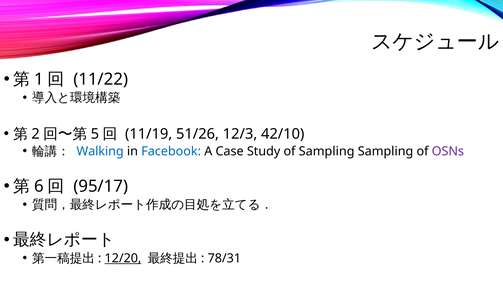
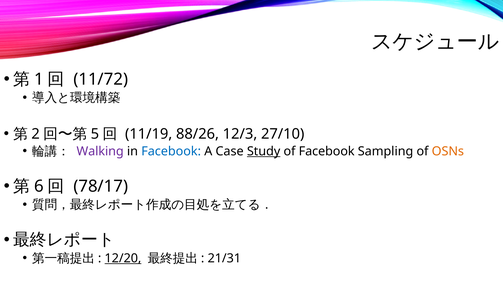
11/22: 11/22 -> 11/72
51/26: 51/26 -> 88/26
42/10: 42/10 -> 27/10
Walking colour: blue -> purple
Study underline: none -> present
of Sampling: Sampling -> Facebook
OSNs colour: purple -> orange
95/17: 95/17 -> 78/17
78/31: 78/31 -> 21/31
